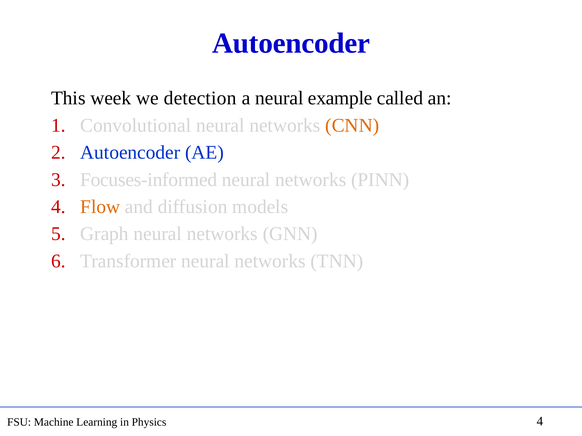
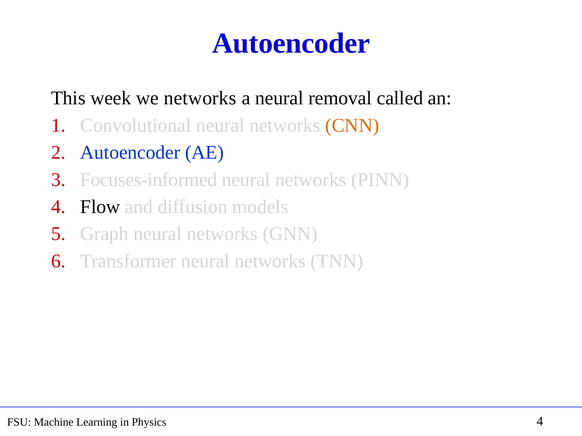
we detection: detection -> networks
example: example -> removal
Flow colour: orange -> black
